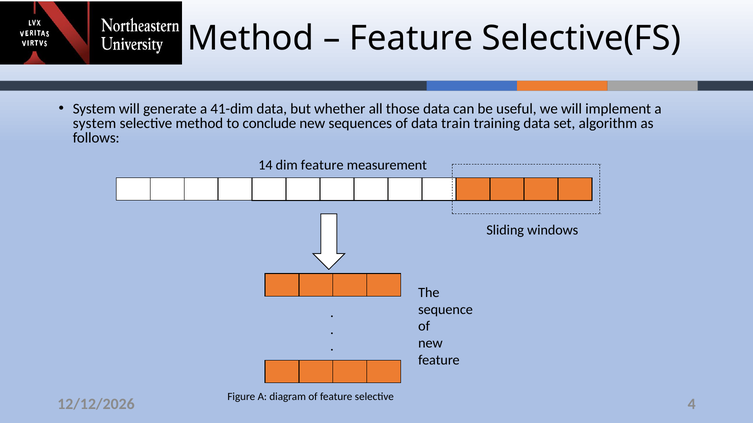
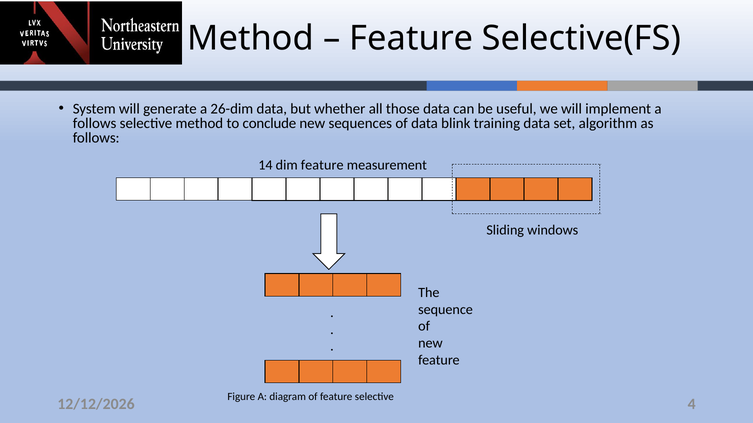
41-dim: 41-dim -> 26-dim
system at (95, 123): system -> follows
train: train -> blink
